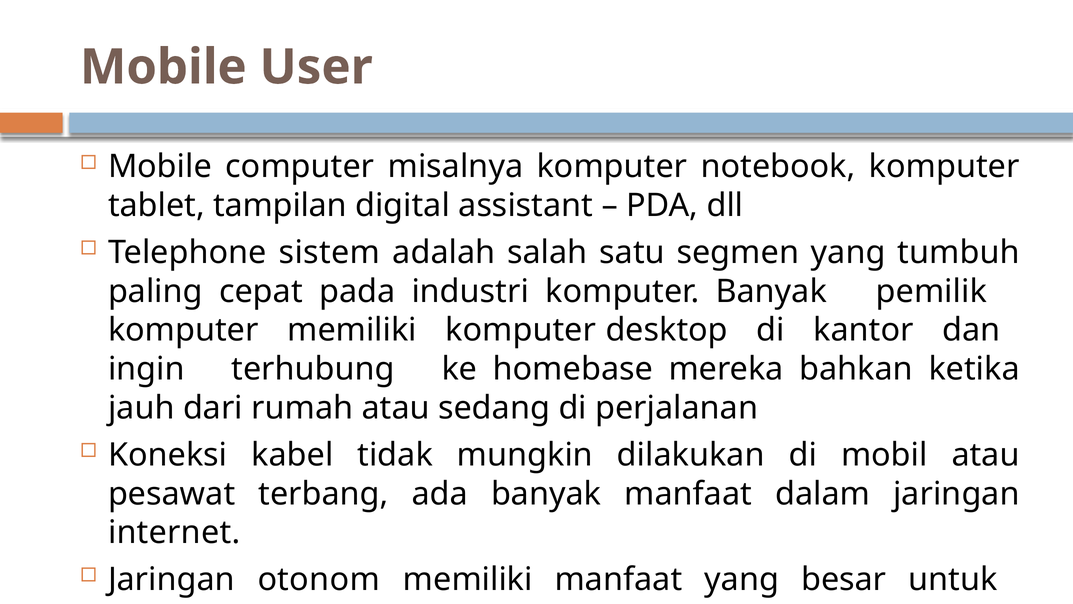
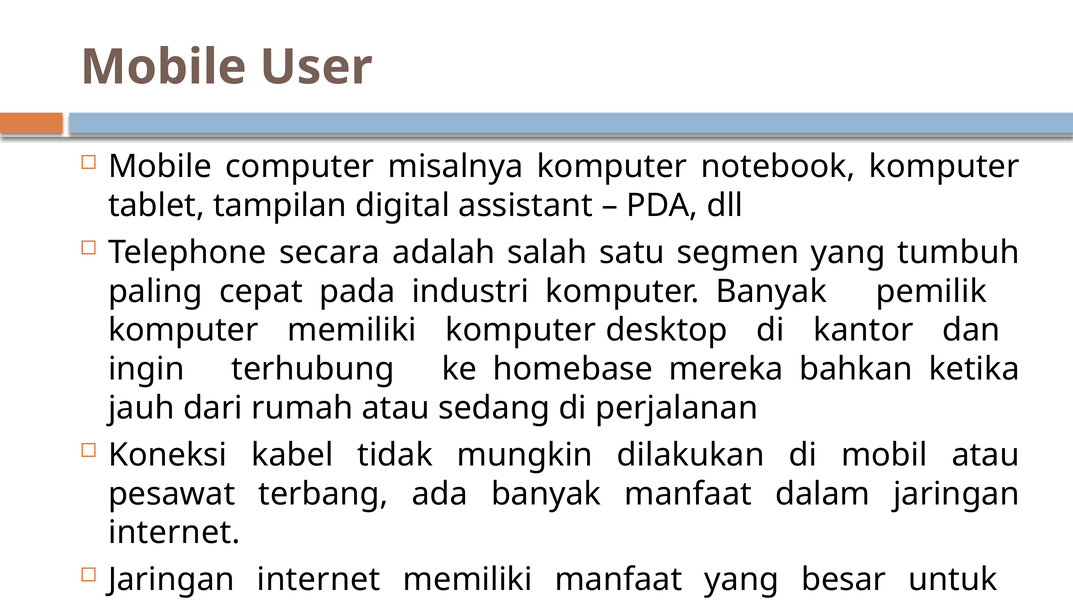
sistem: sistem -> secara
otonom at (319, 579): otonom -> internet
